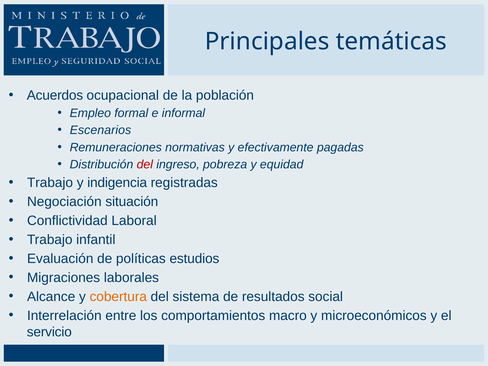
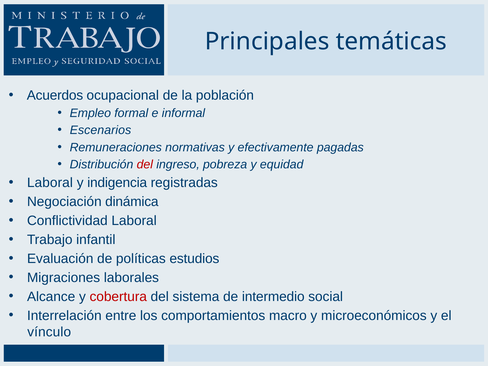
Trabajo at (50, 183): Trabajo -> Laboral
situación: situación -> dinámica
cobertura colour: orange -> red
resultados: resultados -> intermedio
servicio: servicio -> vínculo
